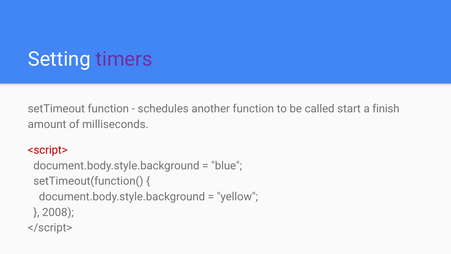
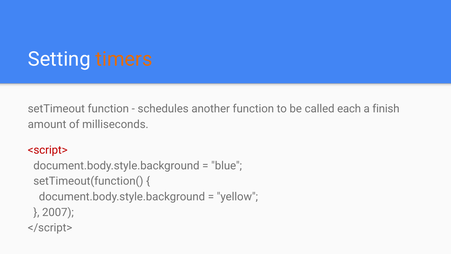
timers colour: purple -> orange
start: start -> each
2008: 2008 -> 2007
